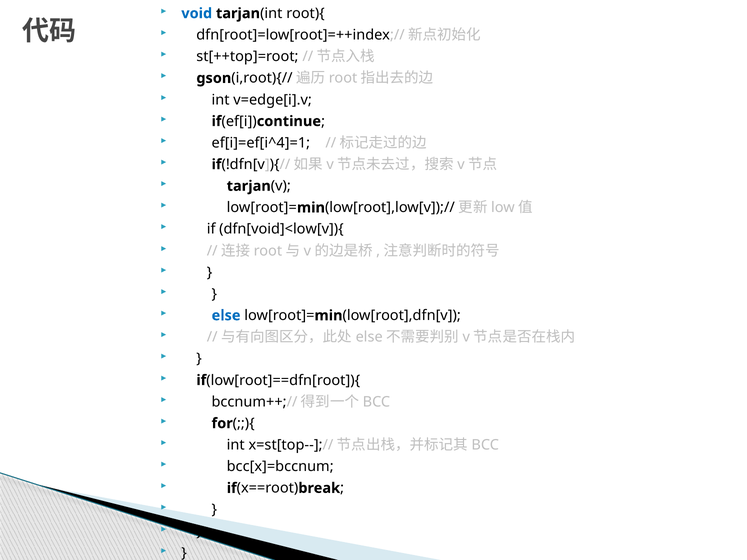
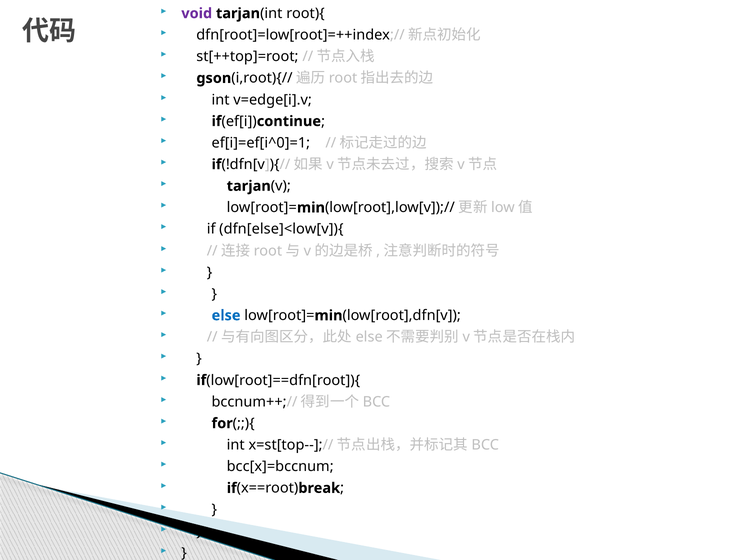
void colour: blue -> purple
ef[i]=ef[i^4]=1: ef[i]=ef[i^4]=1 -> ef[i]=ef[i^0]=1
dfn[void]<low[v]){: dfn[void]<low[v]){ -> dfn[else]<low[v]){
